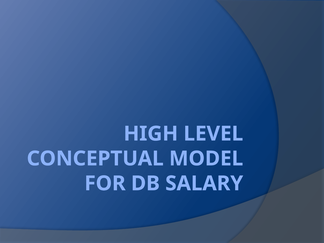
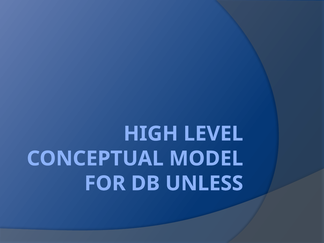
SALARY: SALARY -> UNLESS
